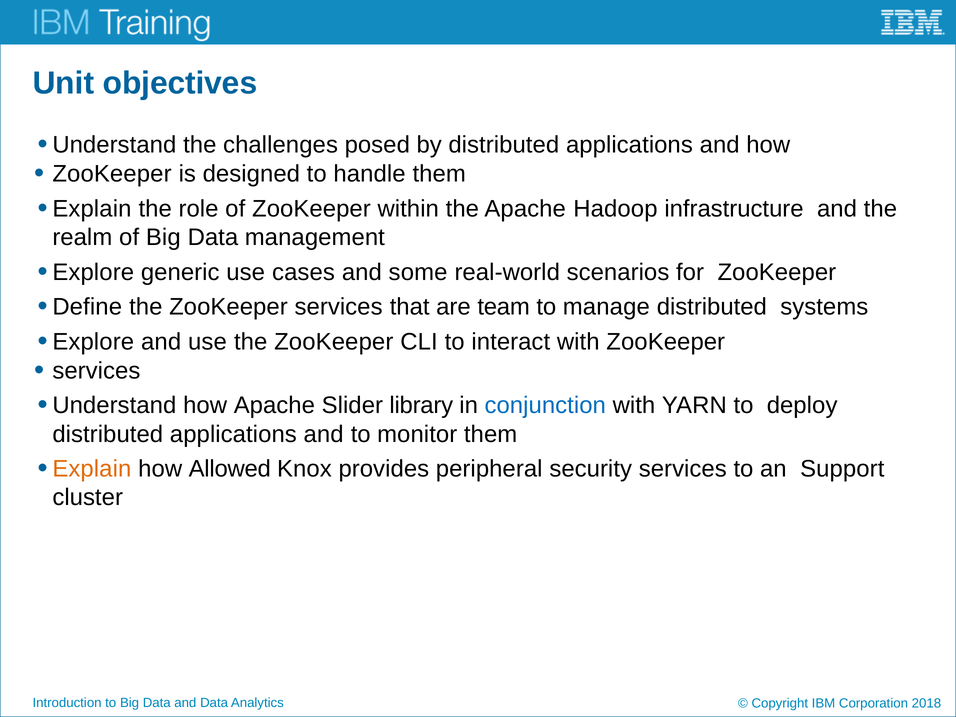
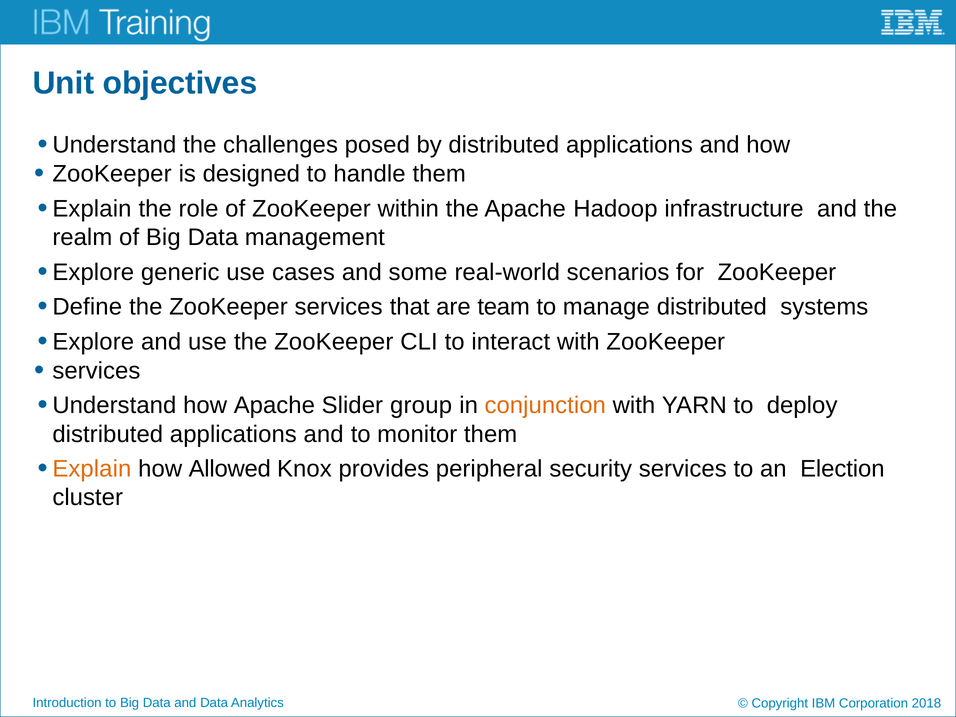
library: library -> group
conjunction colour: blue -> orange
Support: Support -> Election
